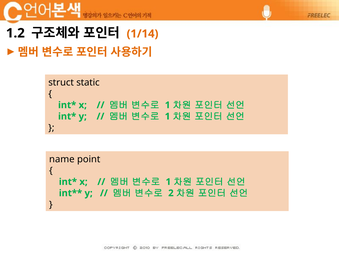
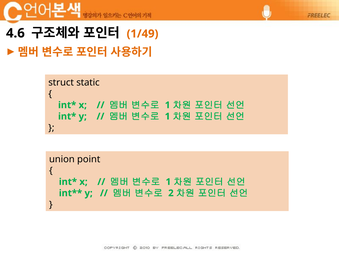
1.2: 1.2 -> 4.6
1/14: 1/14 -> 1/49
name: name -> union
